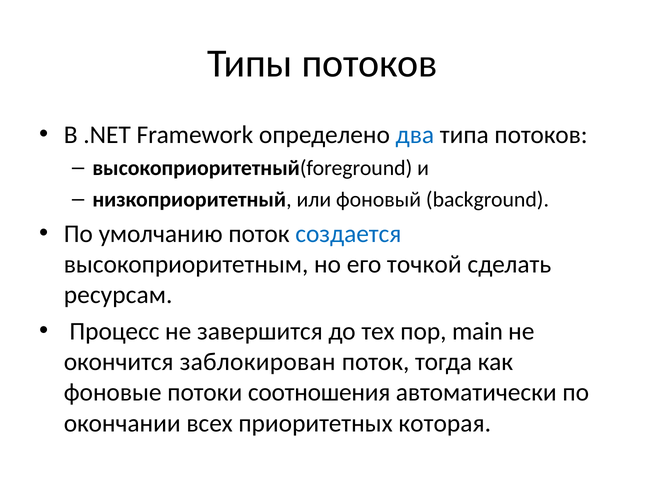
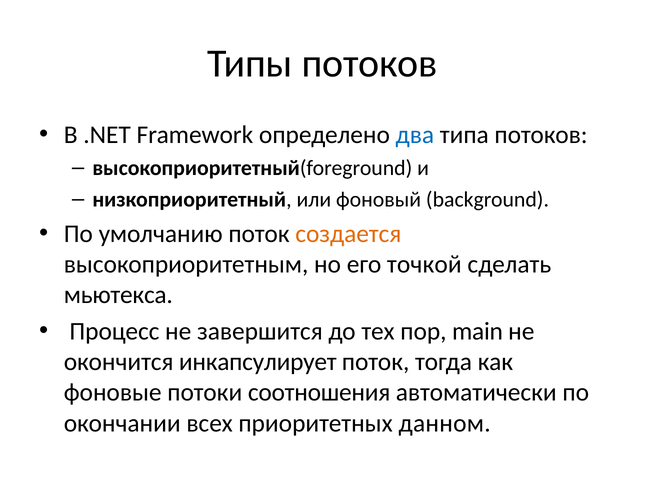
создается colour: blue -> orange
ресурсам: ресурсам -> мьютекса
заблокирован: заблокирован -> инкапсулирует
которая: которая -> данном
